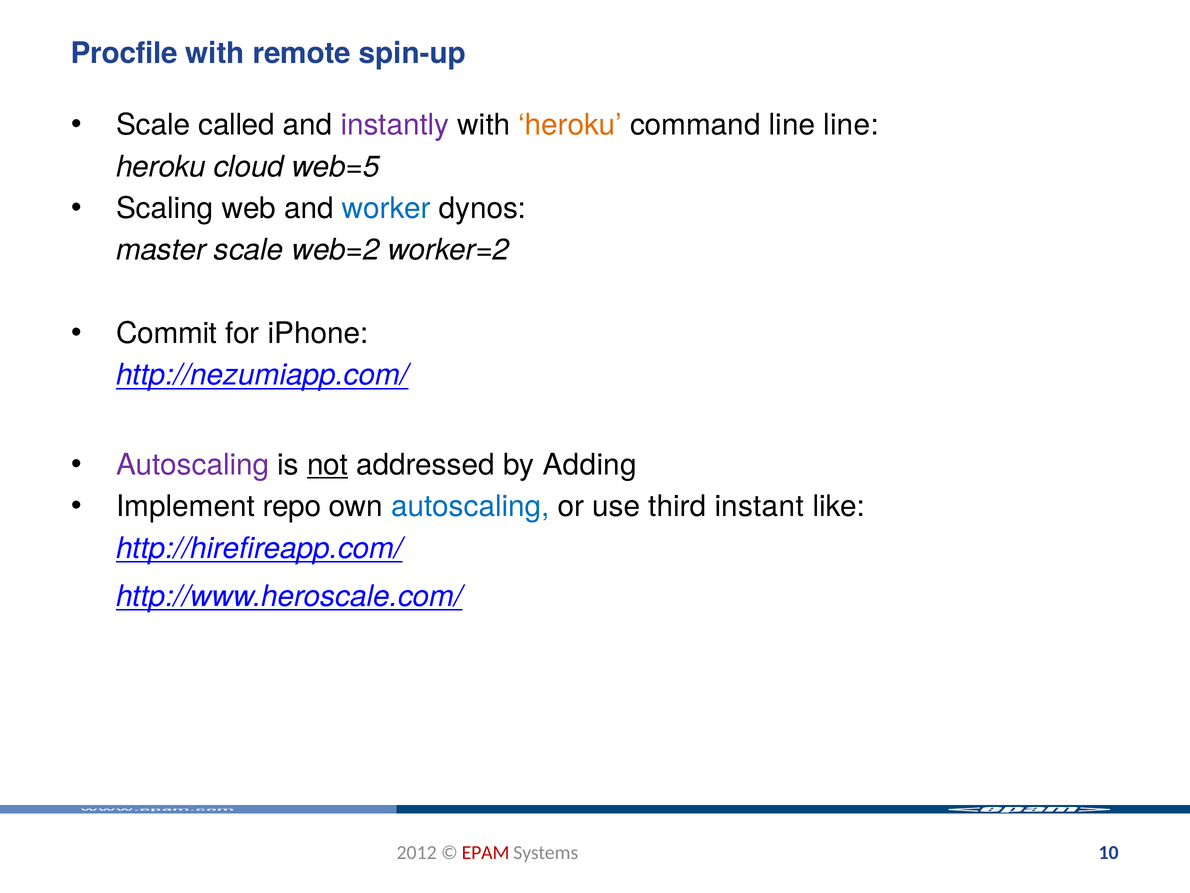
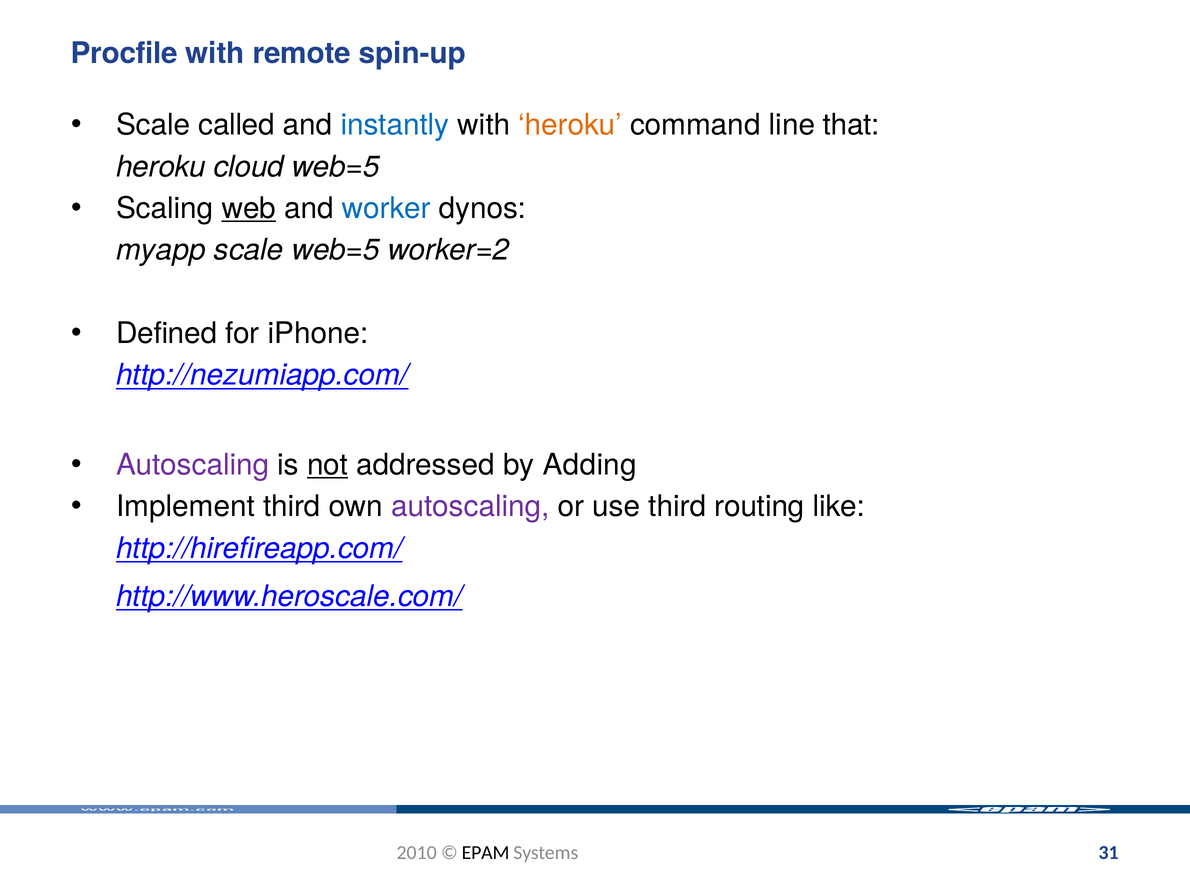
instantly colour: purple -> blue
line line: line -> that
web underline: none -> present
master: master -> myapp
scale web=2: web=2 -> web=5
Commit: Commit -> Defined
Implement repo: repo -> third
autoscaling at (470, 506) colour: blue -> purple
instant: instant -> routing
2012: 2012 -> 2010
EPAM colour: red -> black
10: 10 -> 31
